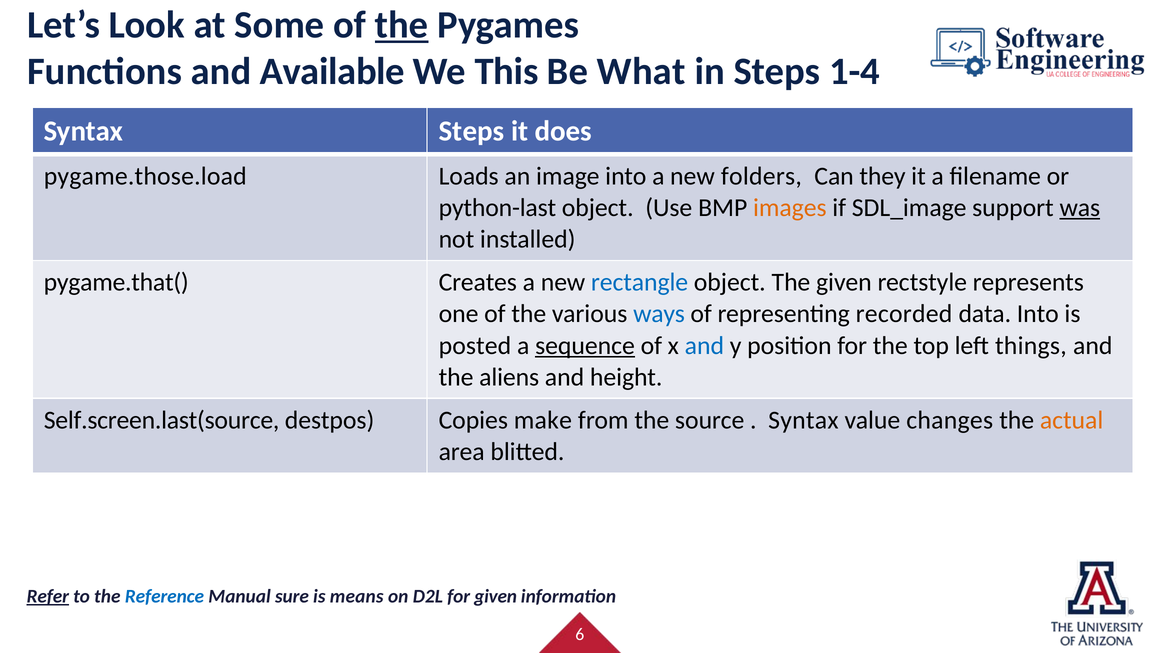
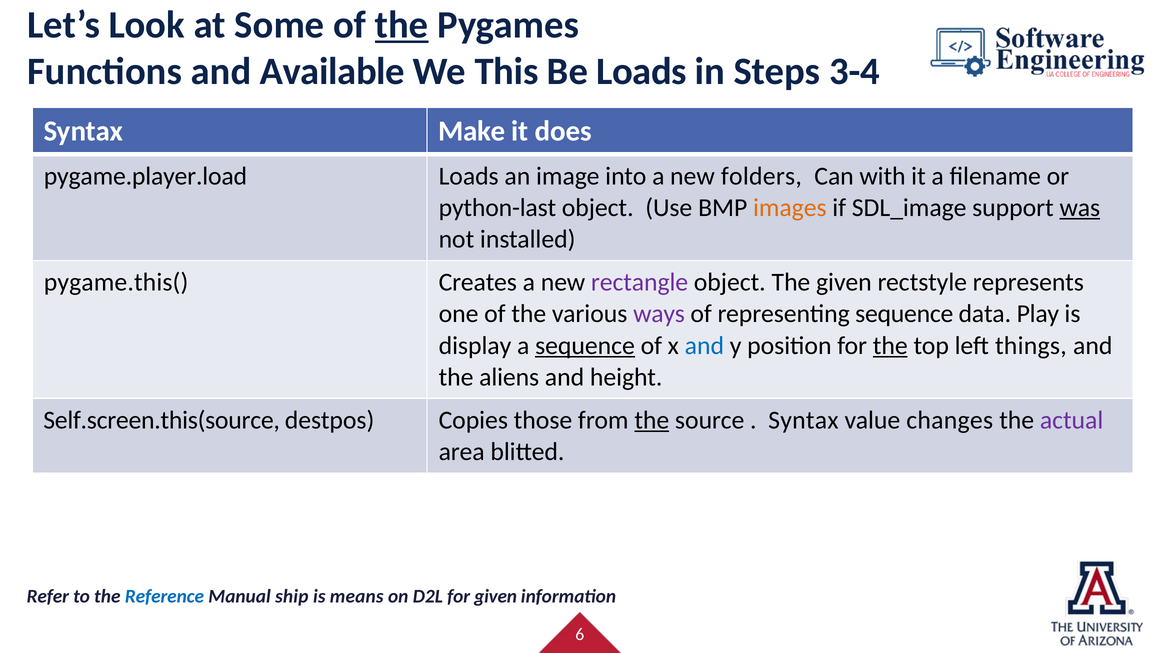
Be What: What -> Loads
1-4: 1-4 -> 3-4
Syntax Steps: Steps -> Make
pygame.those.load: pygame.those.load -> pygame.player.load
they: they -> with
pygame.that(: pygame.that( -> pygame.this(
rectangle colour: blue -> purple
ways colour: blue -> purple
representing recorded: recorded -> sequence
data Into: Into -> Play
posted: posted -> display
the at (890, 345) underline: none -> present
Self.screen.last(source: Self.screen.last(source -> Self.screen.this(source
make: make -> those
the at (652, 420) underline: none -> present
actual colour: orange -> purple
Refer underline: present -> none
sure: sure -> ship
